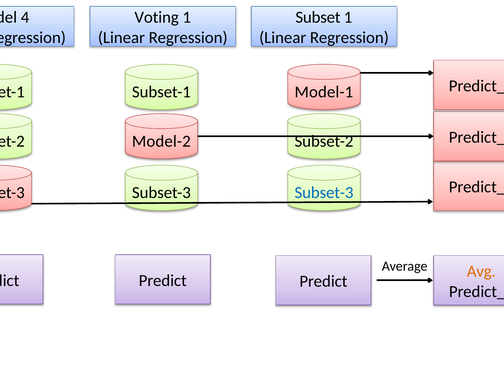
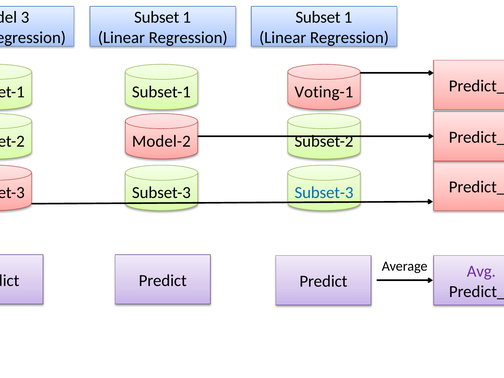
4: 4 -> 3
Voting at (157, 17): Voting -> Subset
Model-1: Model-1 -> Voting-1
Avg colour: orange -> purple
